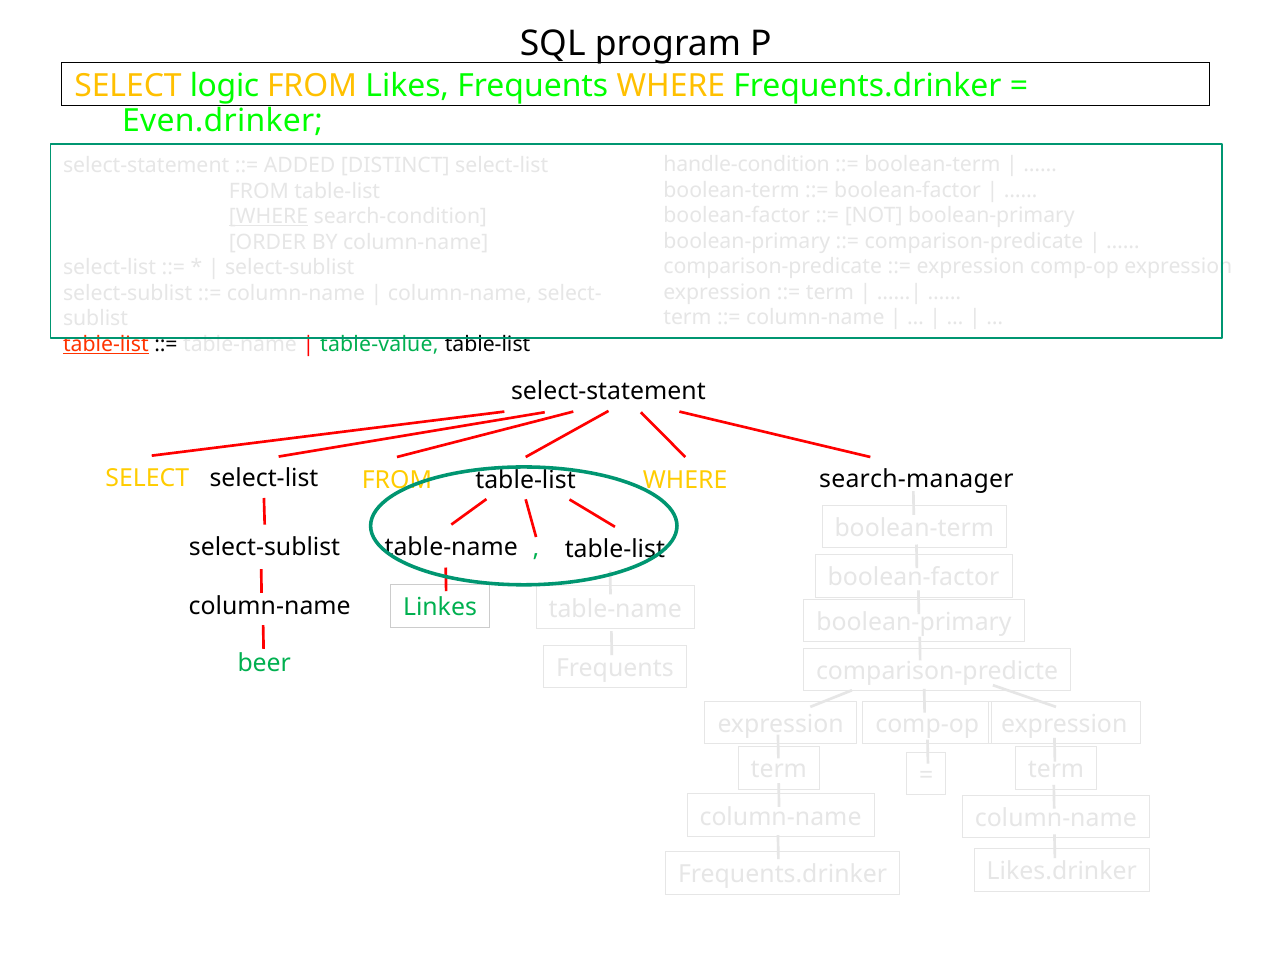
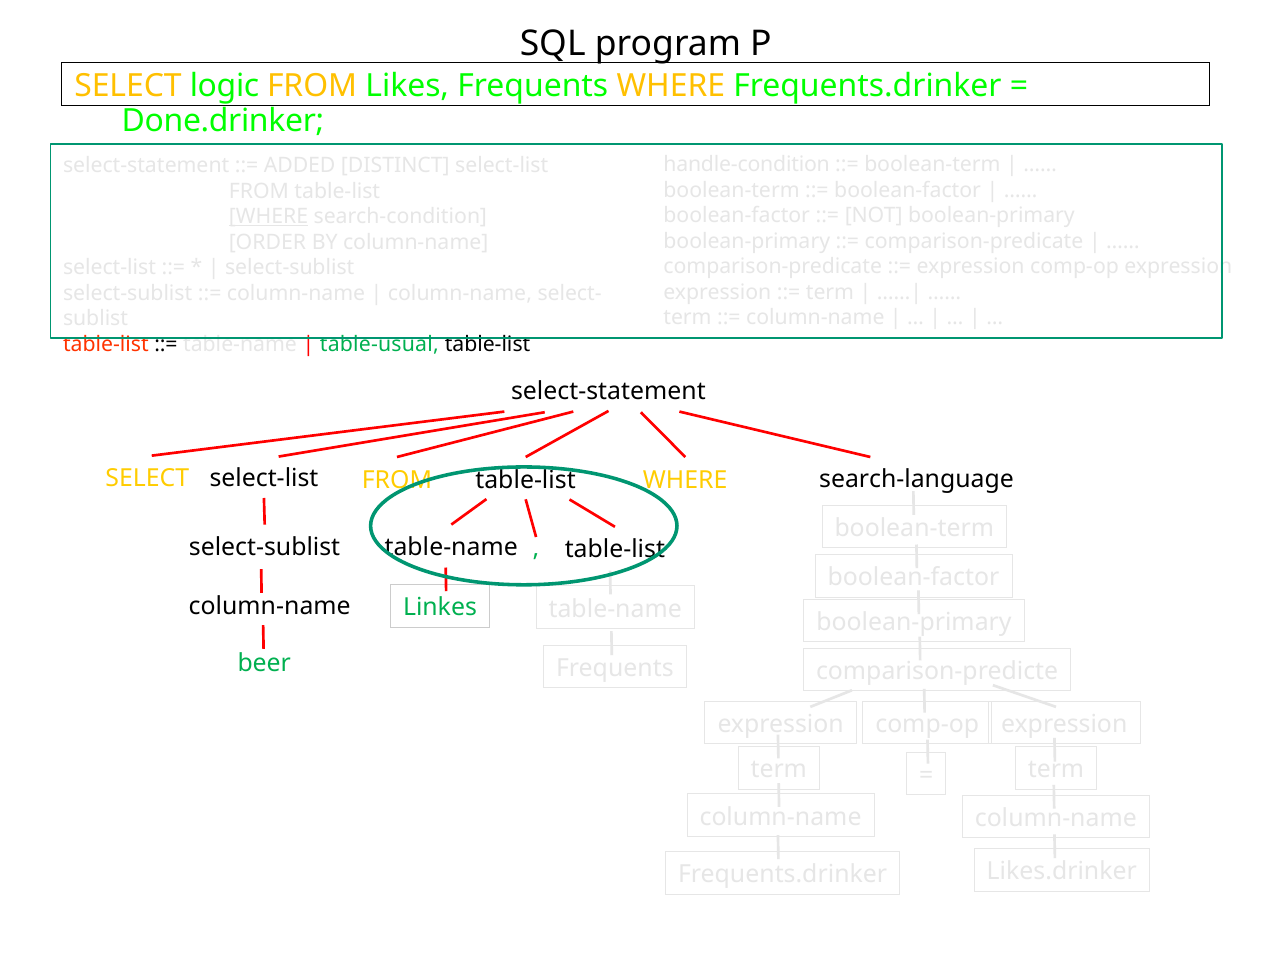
Even.drinker: Even.drinker -> Done.drinker
table-list at (106, 344) underline: present -> none
table-value: table-value -> table-usual
search-manager: search-manager -> search-language
